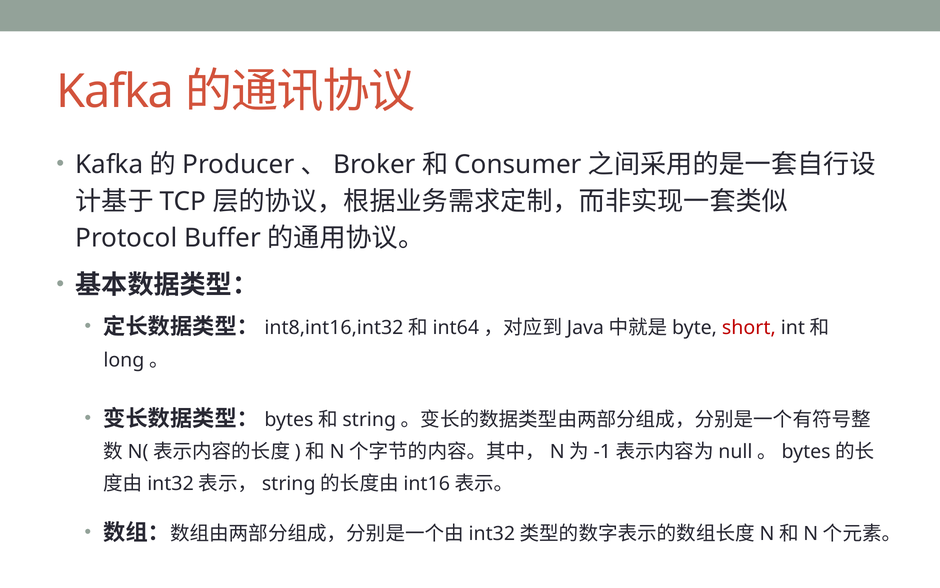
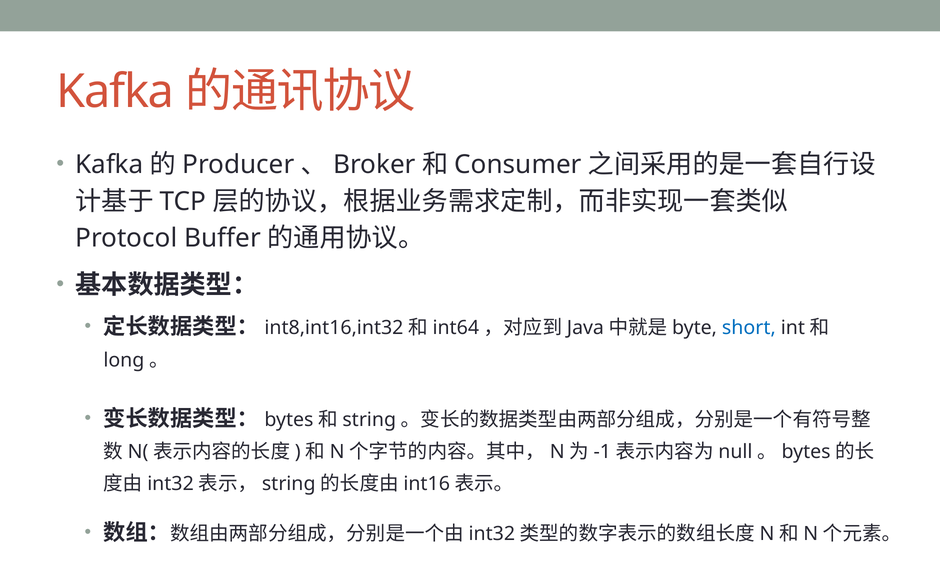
short colour: red -> blue
